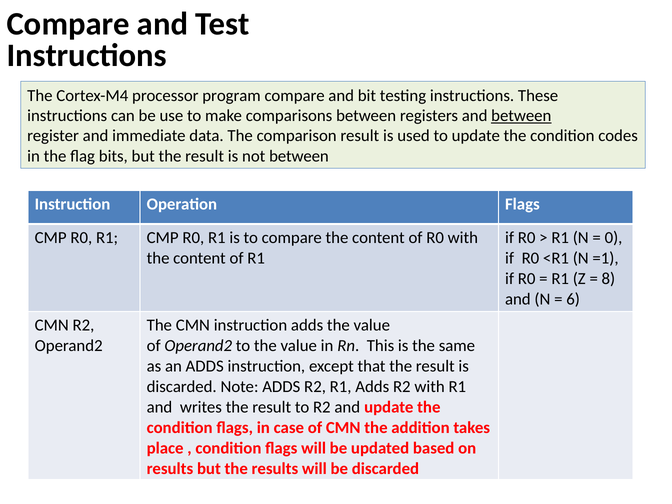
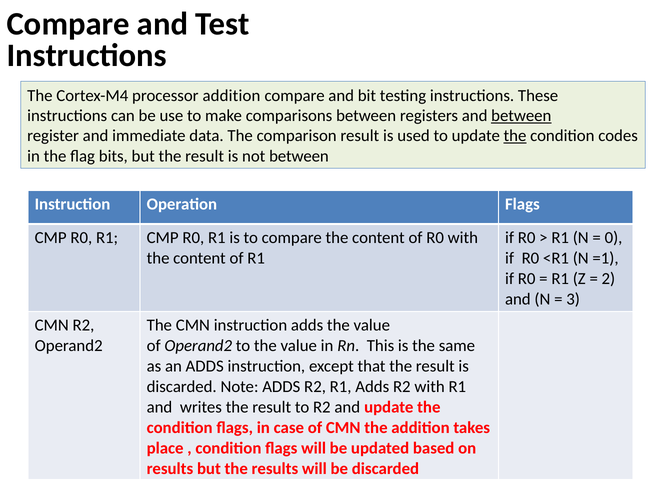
processor program: program -> addition
the at (515, 136) underline: none -> present
8: 8 -> 2
6: 6 -> 3
